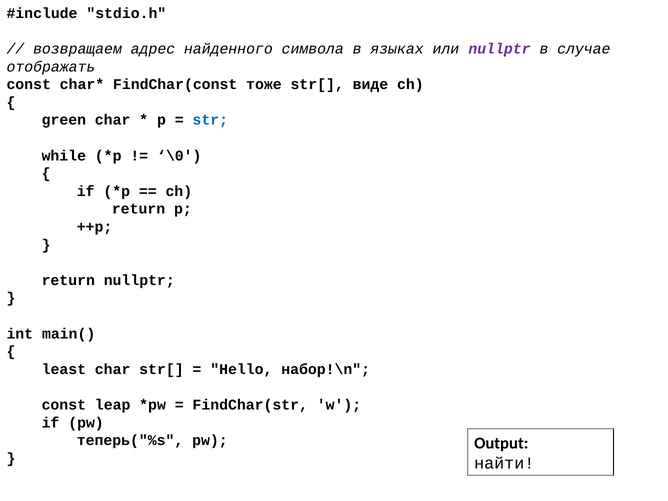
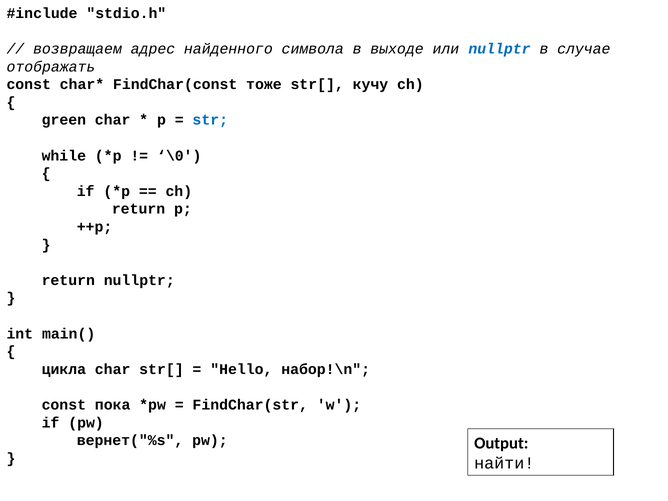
языках: языках -> выходе
nullptr at (500, 49) colour: purple -> blue
виде: виде -> кучу
least: least -> цикла
leap: leap -> пока
теперь("%s: теперь("%s -> вернет("%s
